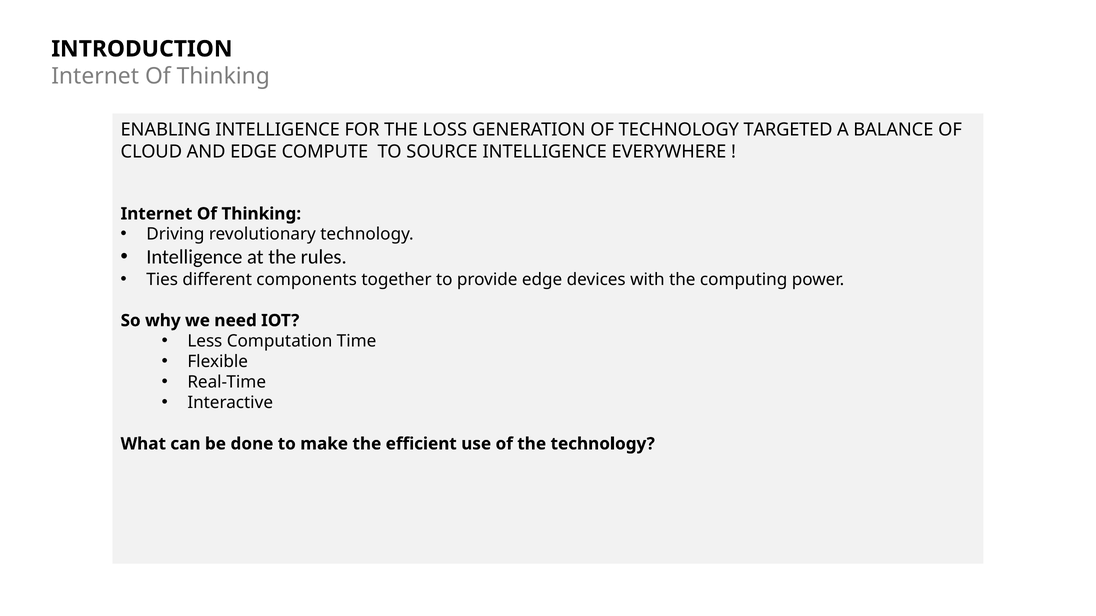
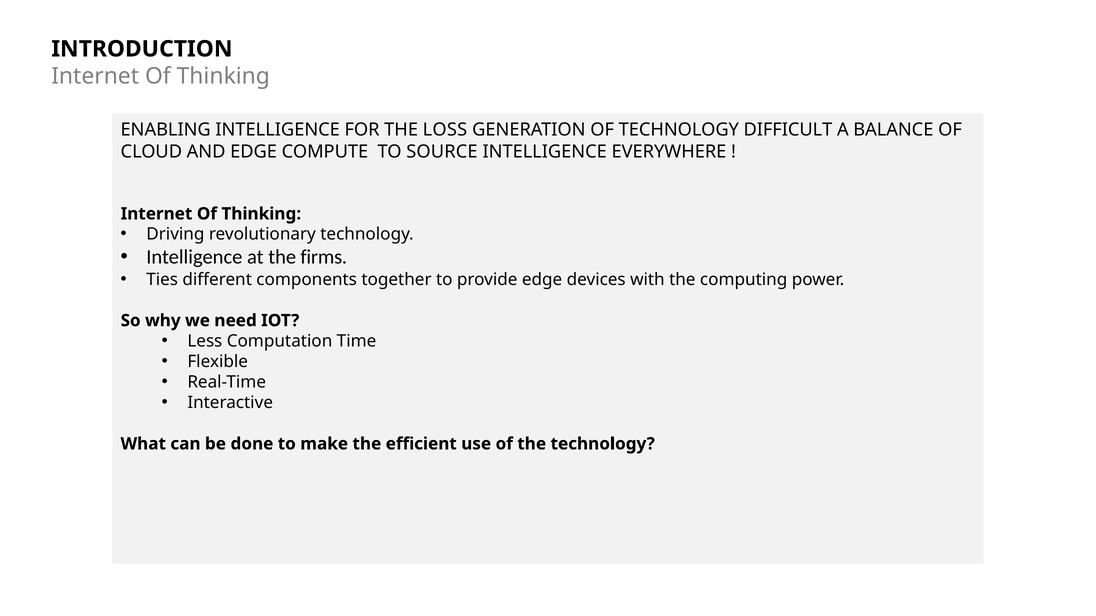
TARGETED: TARGETED -> DIFFICULT
rules: rules -> firms
